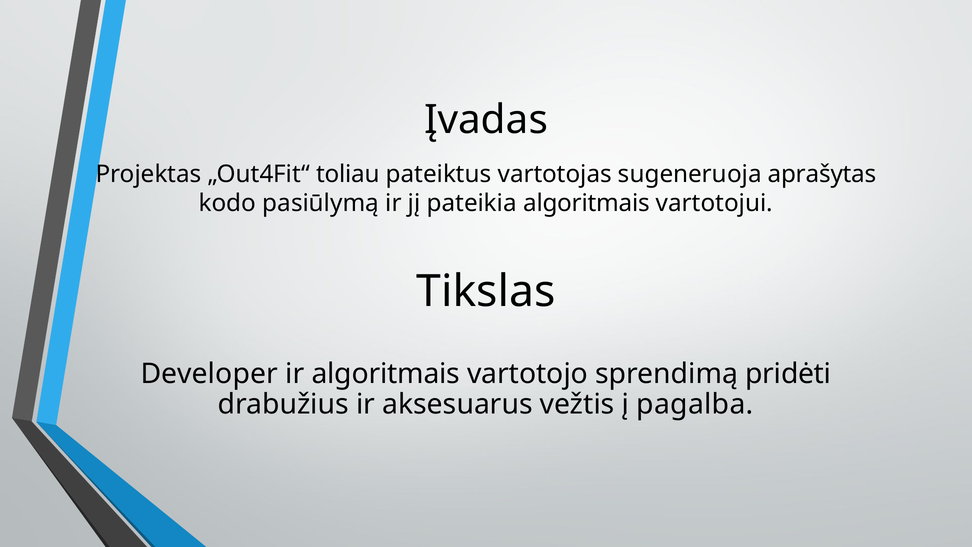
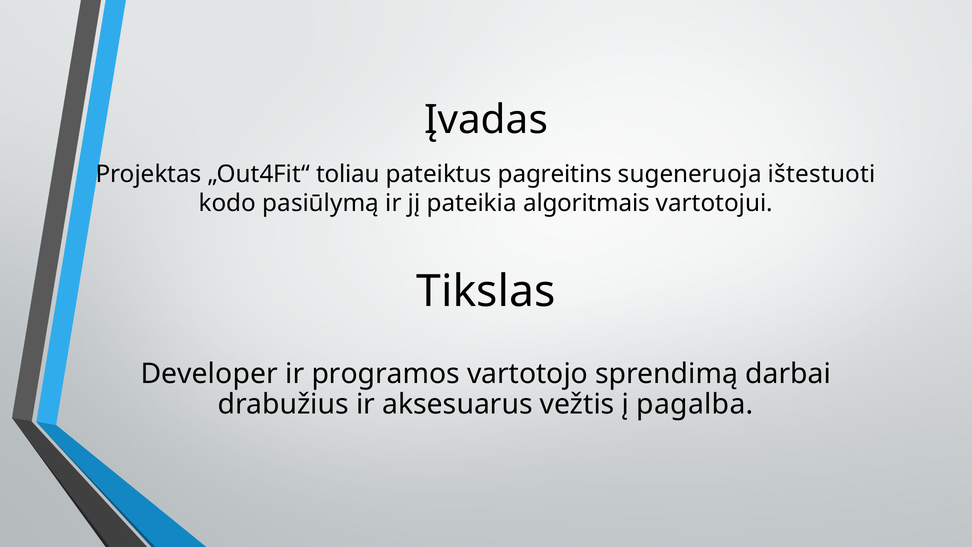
vartotojas: vartotojas -> pagreitins
aprašytas: aprašytas -> ištestuoti
ir algoritmais: algoritmais -> programos
pridėti: pridėti -> darbai
